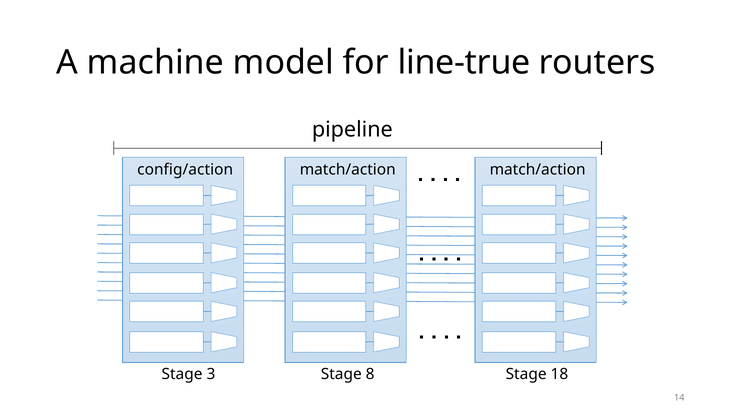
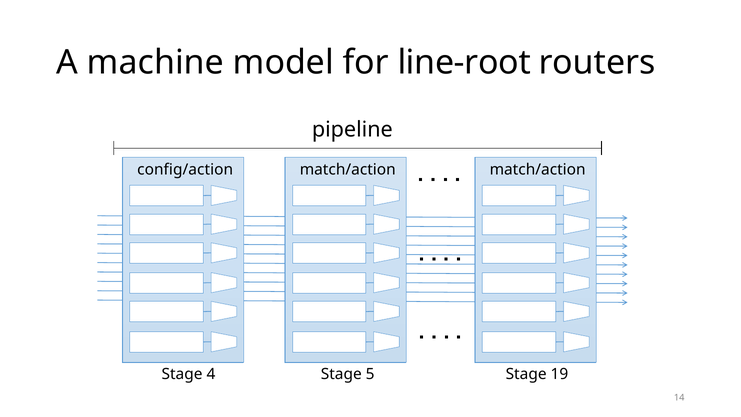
line-true: line-true -> line-root
3: 3 -> 4
8: 8 -> 5
18: 18 -> 19
